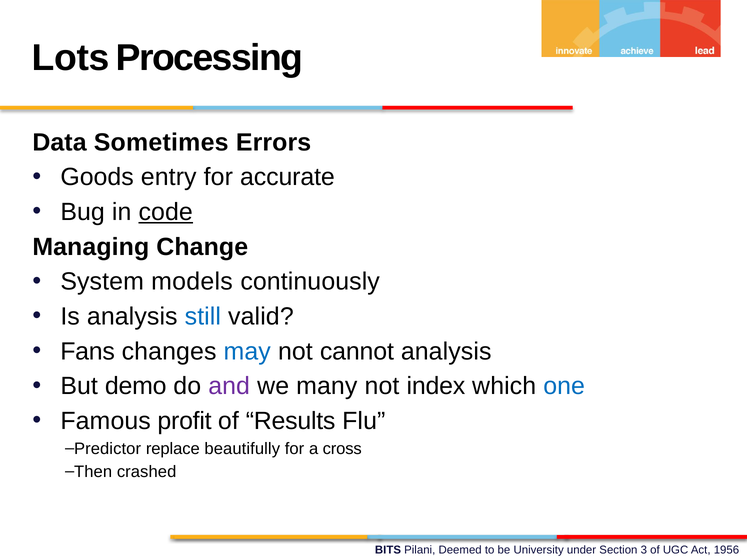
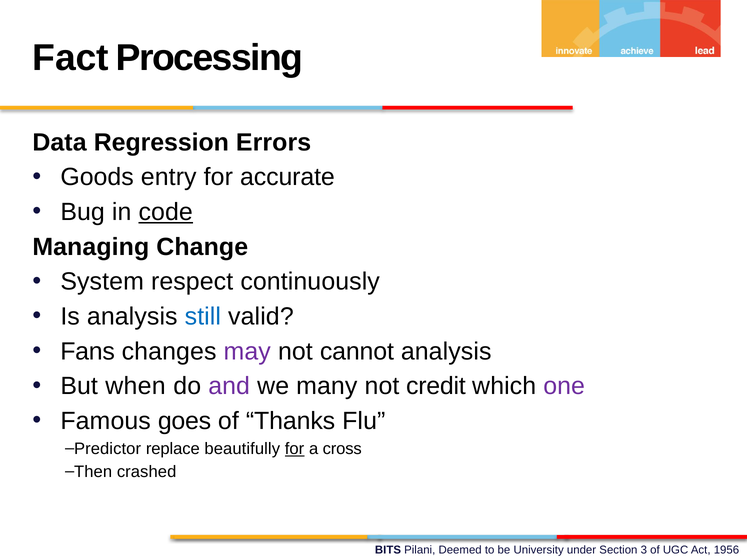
Lots: Lots -> Fact
Sometimes: Sometimes -> Regression
models: models -> respect
may colour: blue -> purple
demo: demo -> when
index: index -> credit
one colour: blue -> purple
profit: profit -> goes
Results: Results -> Thanks
for at (295, 449) underline: none -> present
